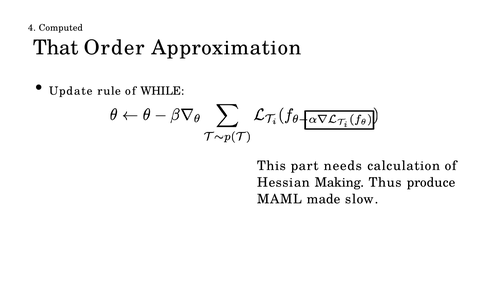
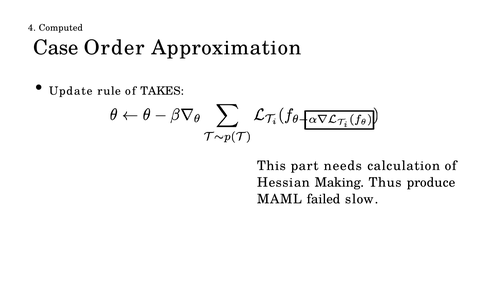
That: That -> Case
WHILE: WHILE -> TAKES
made: made -> failed
